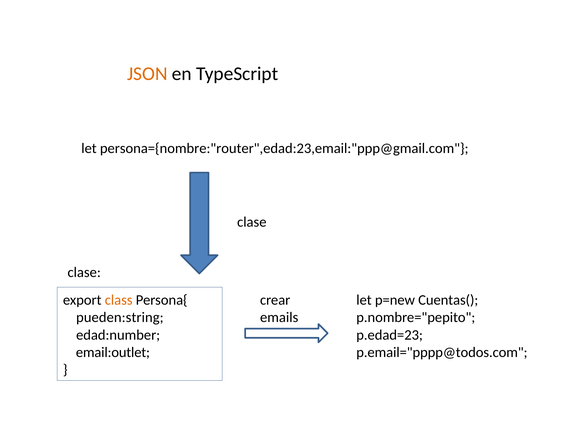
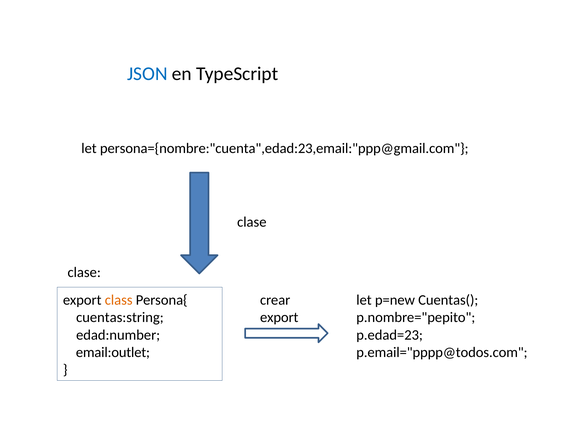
JSON colour: orange -> blue
persona={nombre:"router",edad:23,email:"ppp@gmail.com: persona={nombre:"router",edad:23,email:"ppp@gmail.com -> persona={nombre:"cuenta",edad:23,email:"ppp@gmail.com
pueden:string: pueden:string -> cuentas:string
emails at (279, 317): emails -> export
